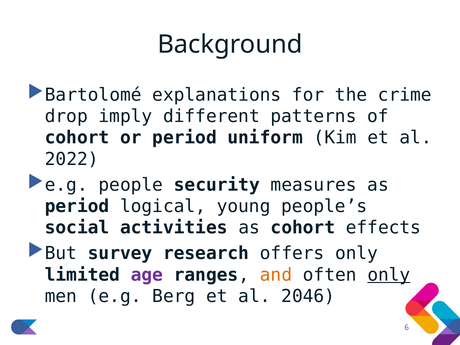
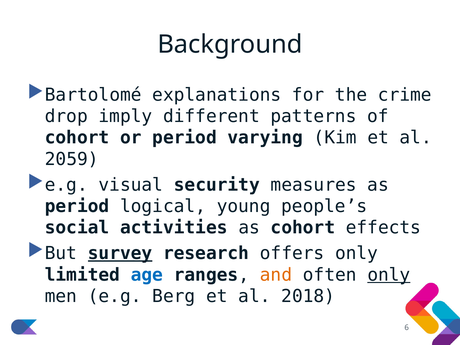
uniform: uniform -> varying
2022: 2022 -> 2059
people: people -> visual
survey underline: none -> present
age colour: purple -> blue
2046: 2046 -> 2018
